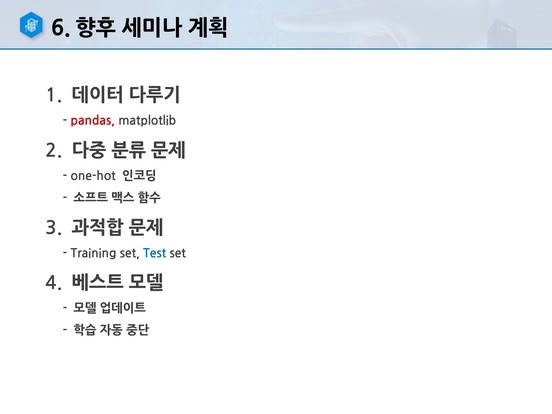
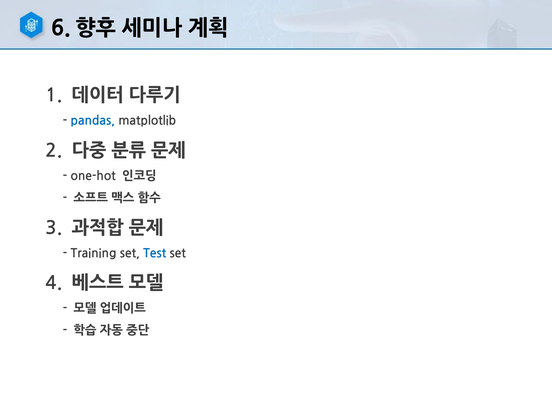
pandas colour: red -> blue
